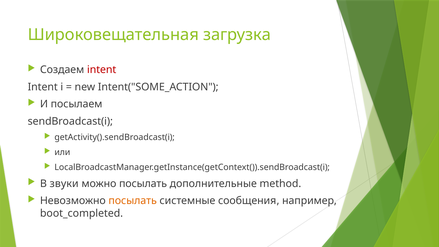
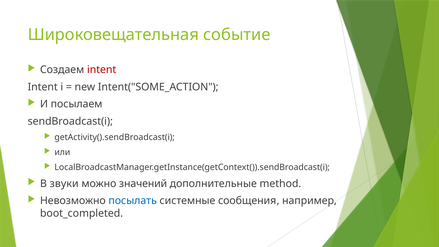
загрузка: загрузка -> событие
можно посылать: посылать -> значений
посылать at (133, 201) colour: orange -> blue
